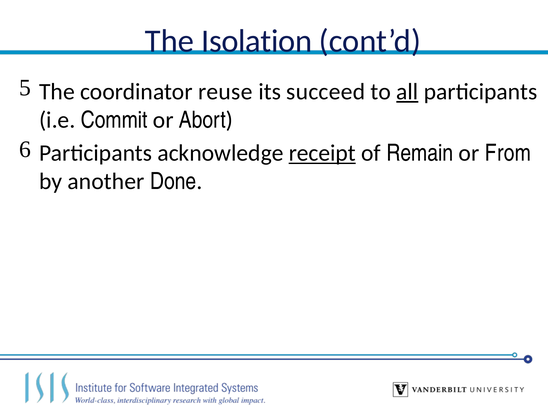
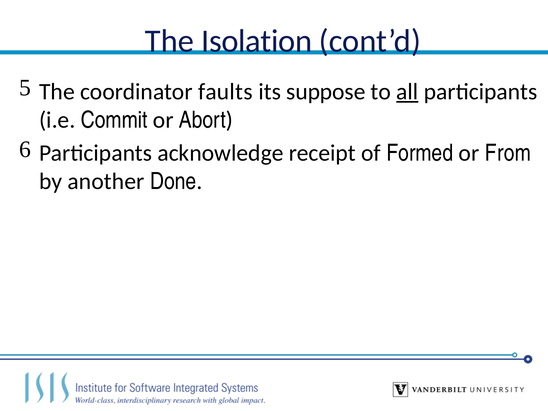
reuse: reuse -> faults
succeed: succeed -> suppose
receipt underline: present -> none
Remain: Remain -> Formed
